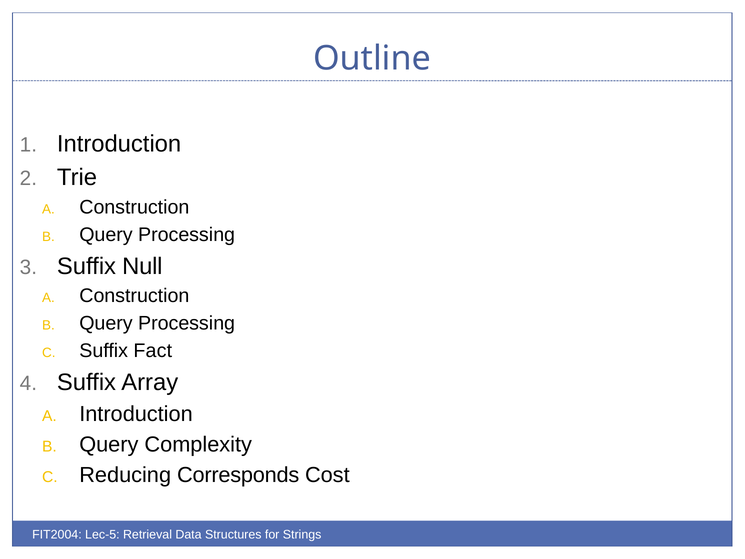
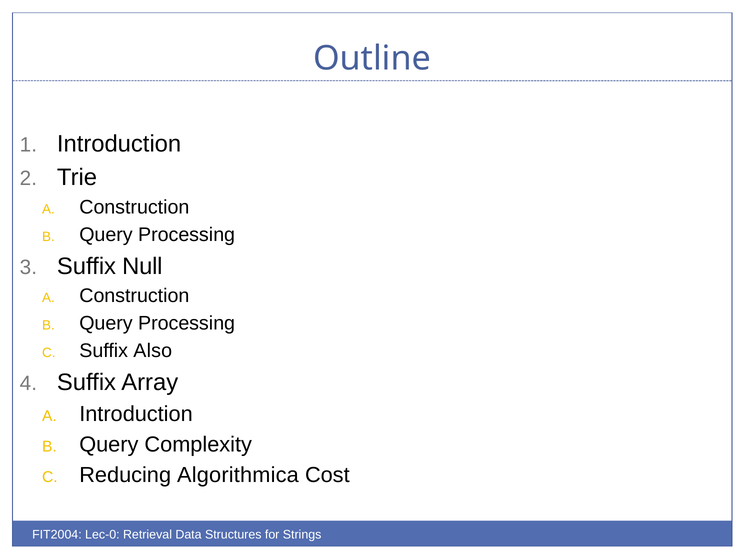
Fact: Fact -> Also
Corresponds: Corresponds -> Algorithmica
Lec-5: Lec-5 -> Lec-0
